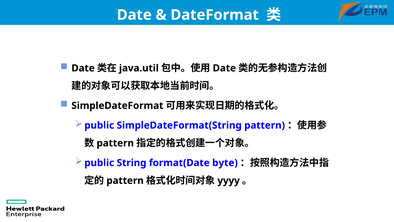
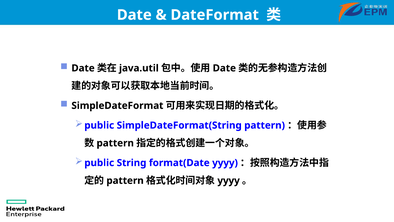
format(Date byte: byte -> yyyy
